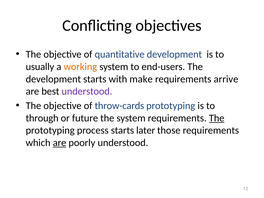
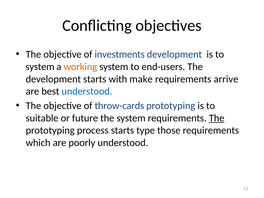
quantitative: quantitative -> investments
usually at (40, 67): usually -> system
understood at (87, 91) colour: purple -> blue
through: through -> suitable
later: later -> type
are at (60, 143) underline: present -> none
